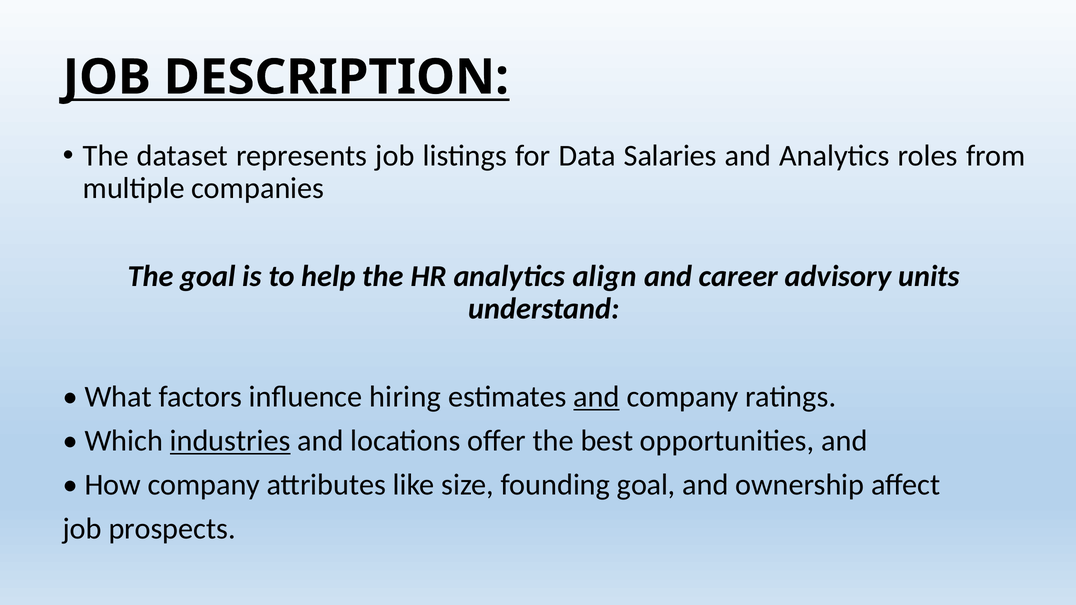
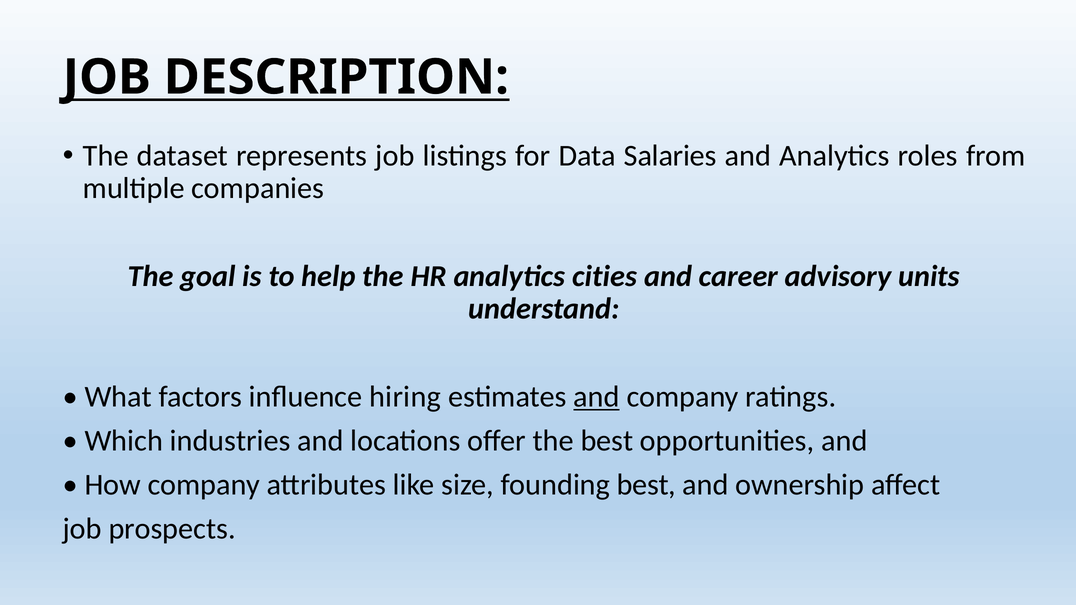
align: align -> cities
industries underline: present -> none
founding goal: goal -> best
